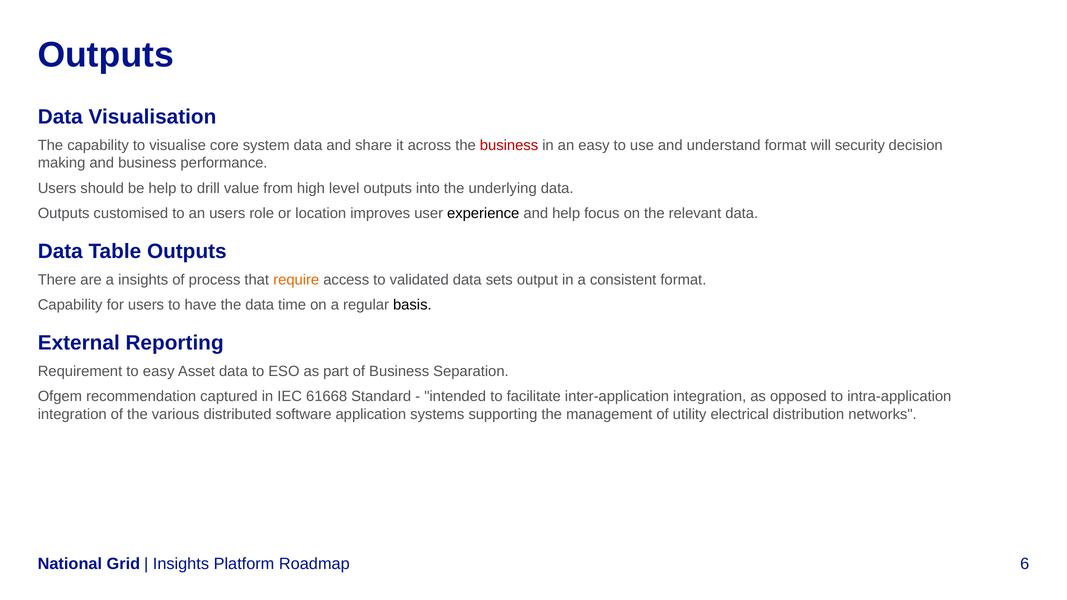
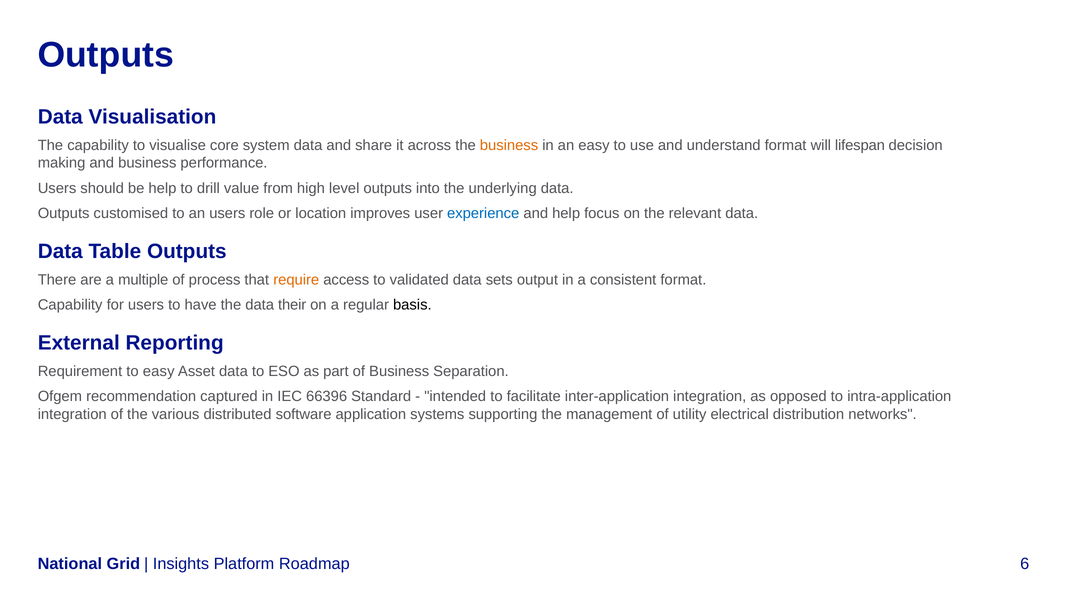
business at (509, 145) colour: red -> orange
security: security -> lifespan
experience colour: black -> blue
a insights: insights -> multiple
time: time -> their
61668: 61668 -> 66396
